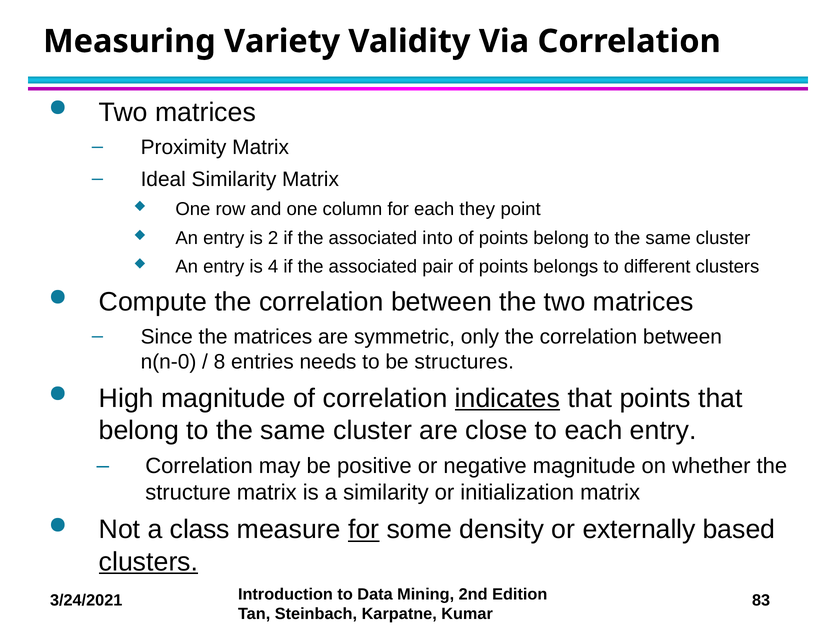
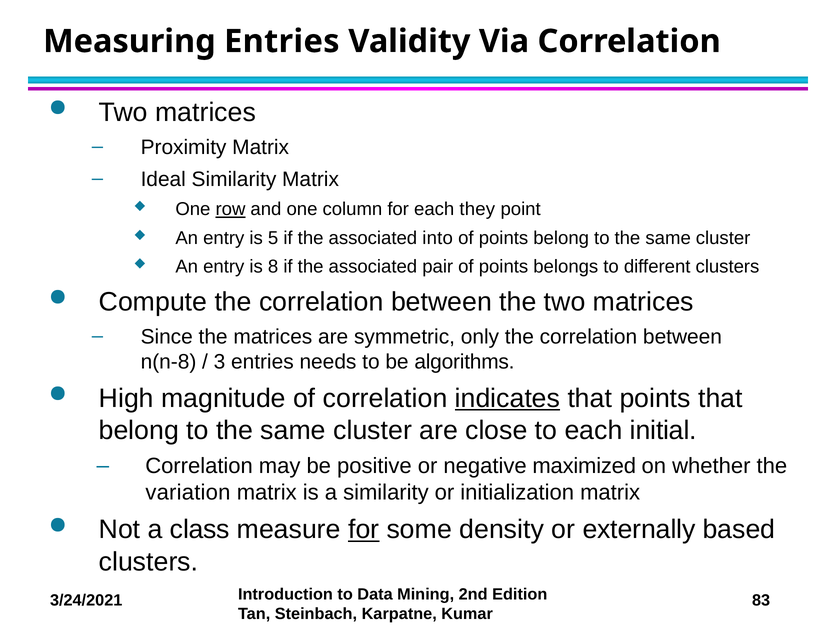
Measuring Variety: Variety -> Entries
row underline: none -> present
2: 2 -> 5
4: 4 -> 8
n(n-0: n(n-0 -> n(n-8
8: 8 -> 3
structures: structures -> algorithms
each entry: entry -> initial
negative magnitude: magnitude -> maximized
structure: structure -> variation
clusters at (148, 562) underline: present -> none
